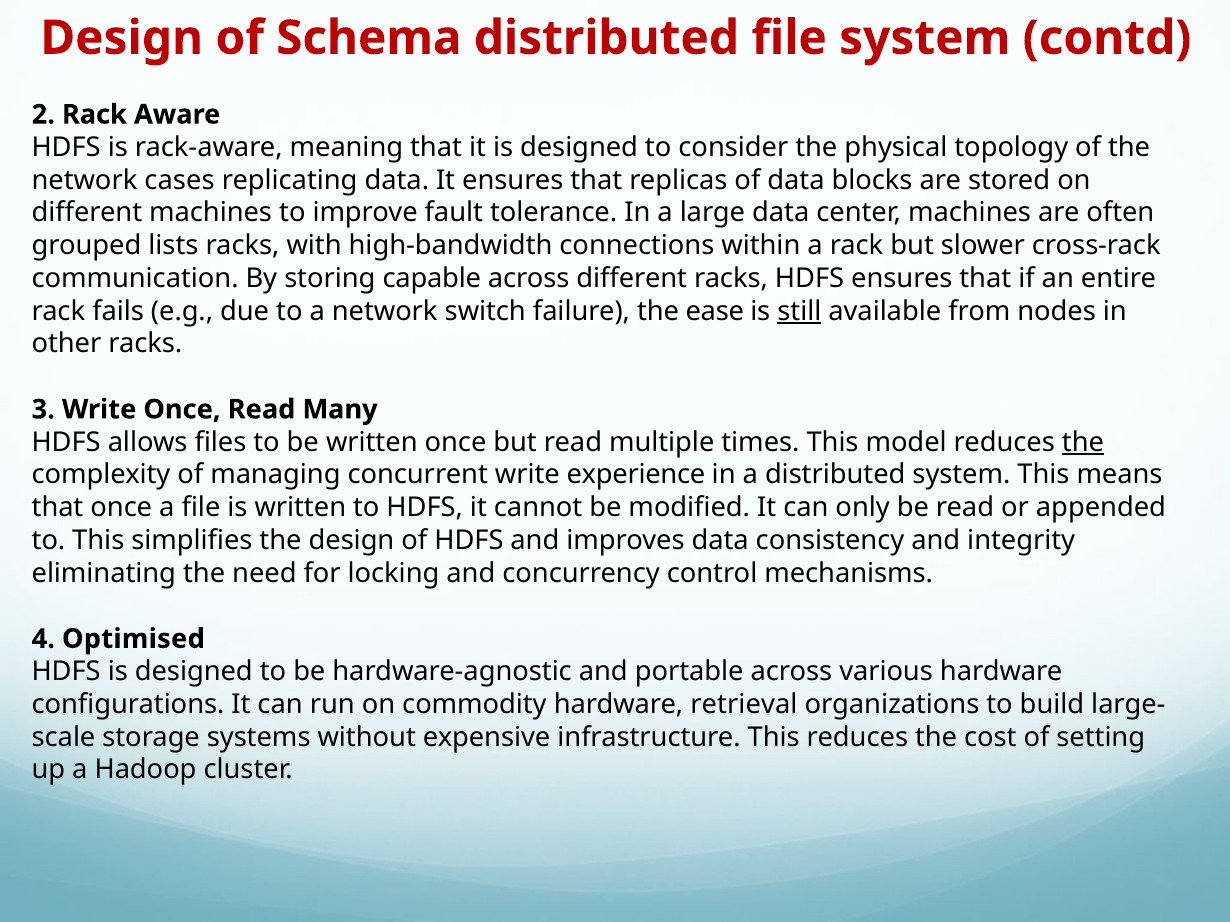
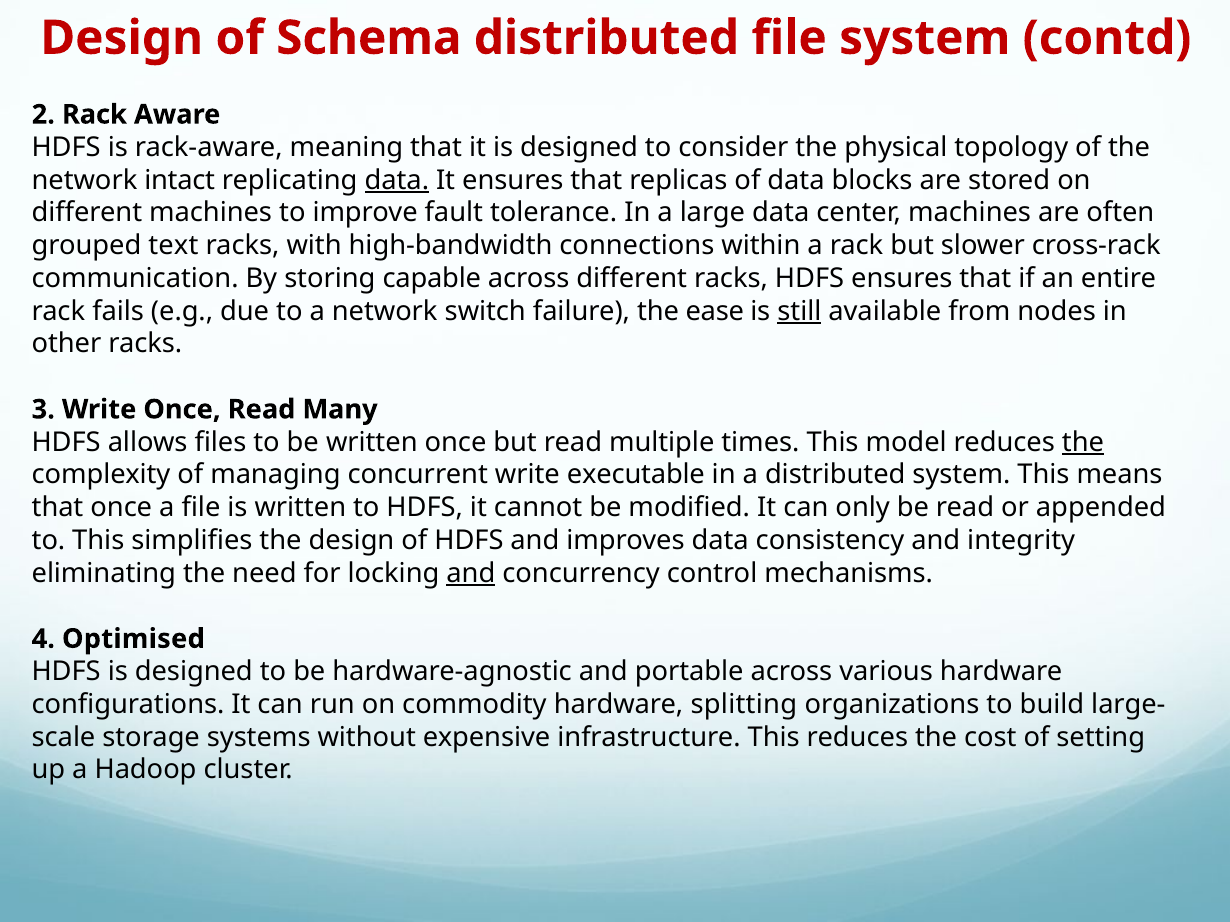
cases: cases -> intact
data at (397, 180) underline: none -> present
lists: lists -> text
experience: experience -> executable
and at (471, 574) underline: none -> present
retrieval: retrieval -> splitting
